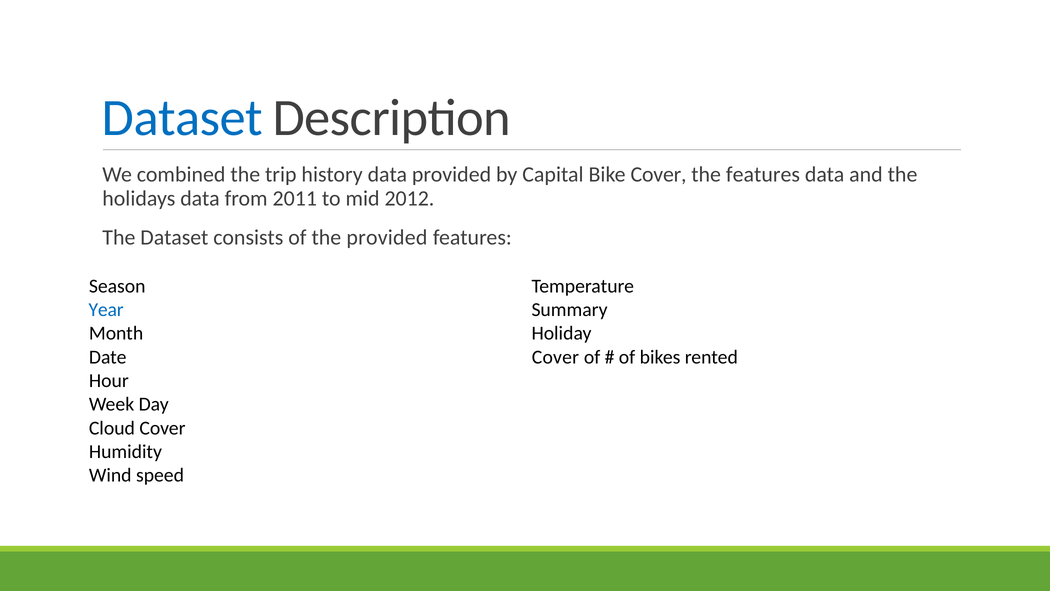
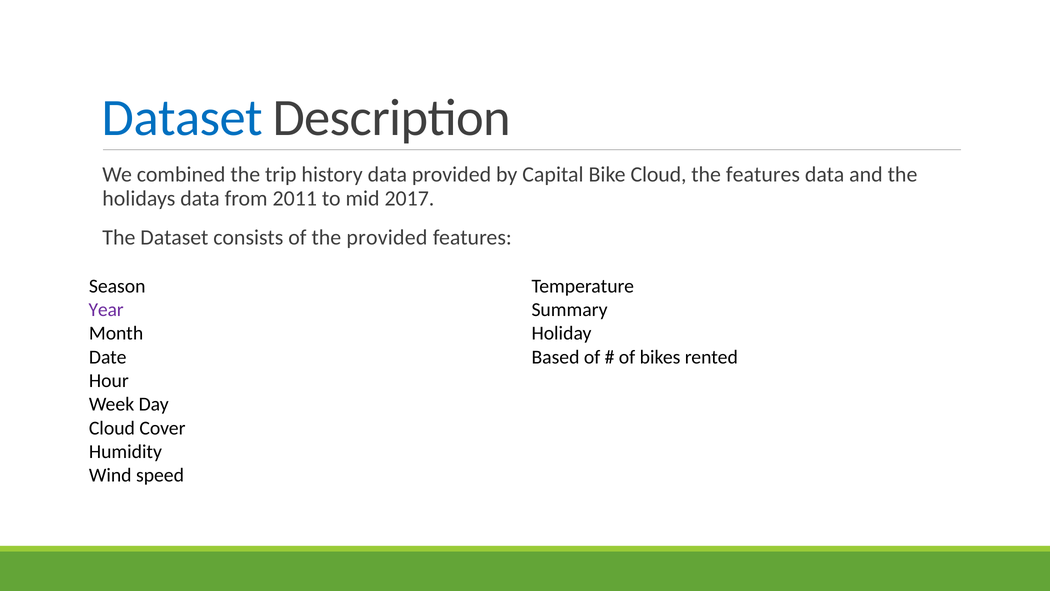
Bike Cover: Cover -> Cloud
2012: 2012 -> 2017
Year colour: blue -> purple
Cover at (555, 357): Cover -> Based
